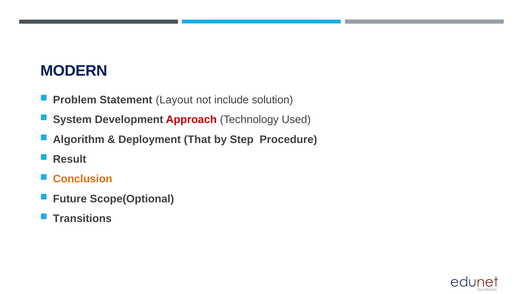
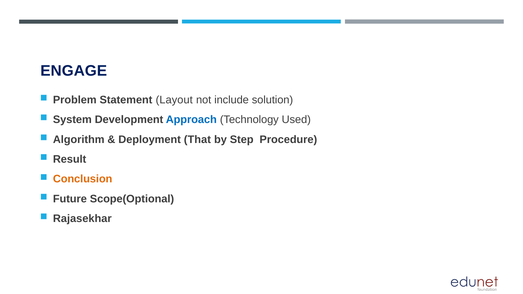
MODERN: MODERN -> ENGAGE
Approach colour: red -> blue
Transitions: Transitions -> Rajasekhar
